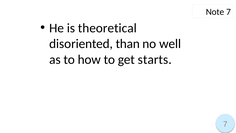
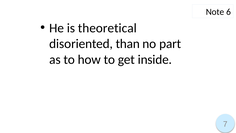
Note 7: 7 -> 6
well: well -> part
starts: starts -> inside
